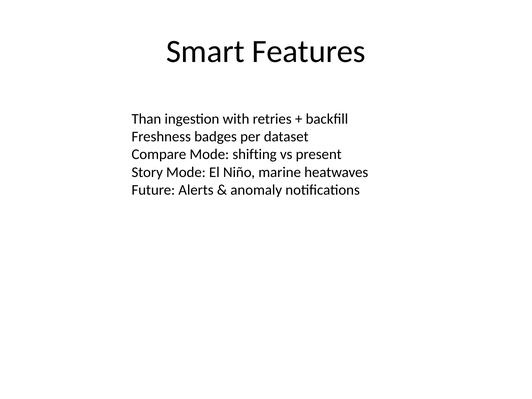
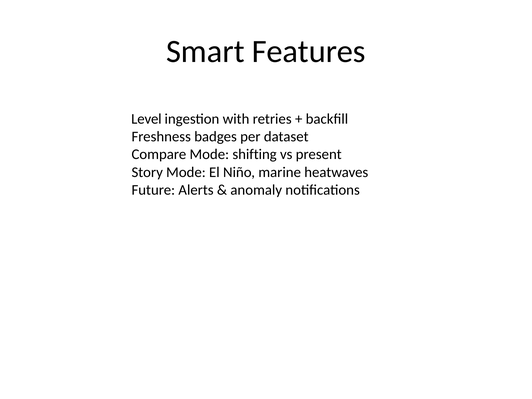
Than: Than -> Level
